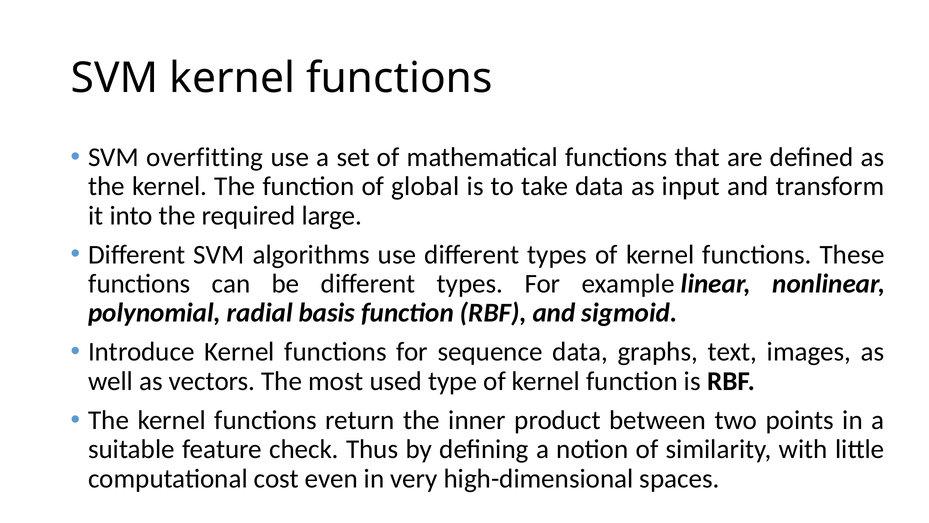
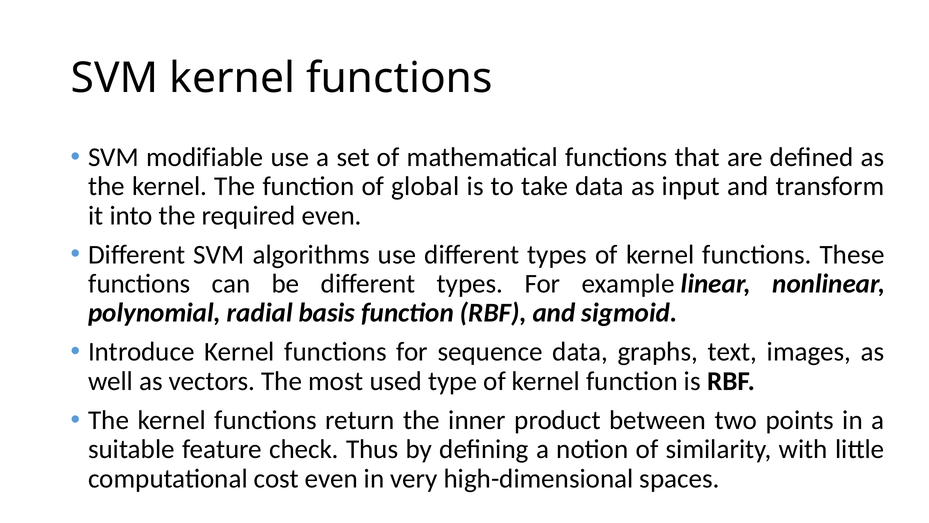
overfitting: overfitting -> modifiable
required large: large -> even
